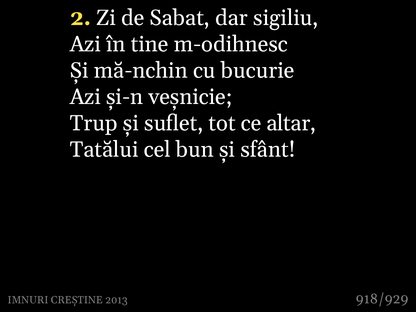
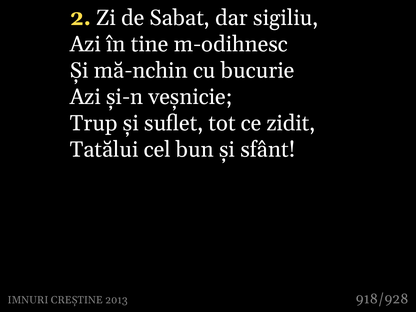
altar: altar -> zidit
918/929: 918/929 -> 918/928
